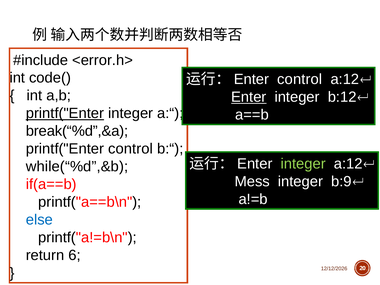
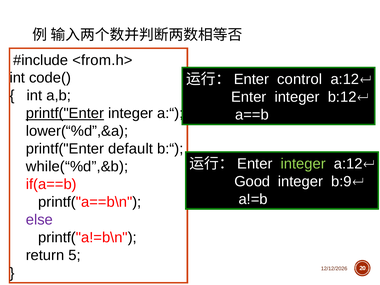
<error.h>: <error.h> -> <from.h>
Enter at (249, 97) underline: present -> none
break(“%d”,&a: break(“%d”,&a -> lower(“%d”,&a
printf("Enter control: control -> default
Mess: Mess -> Good
else colour: blue -> purple
6: 6 -> 5
